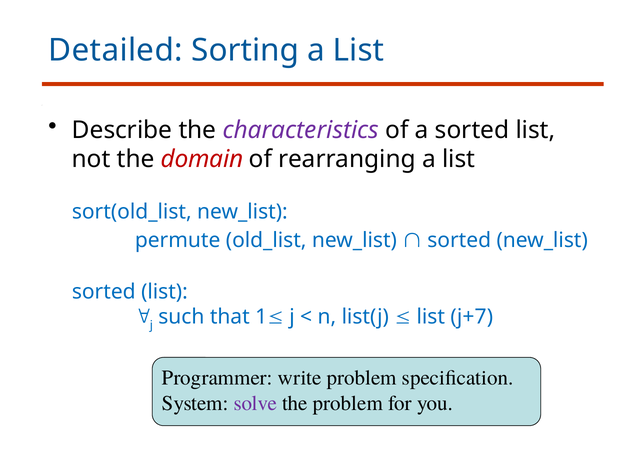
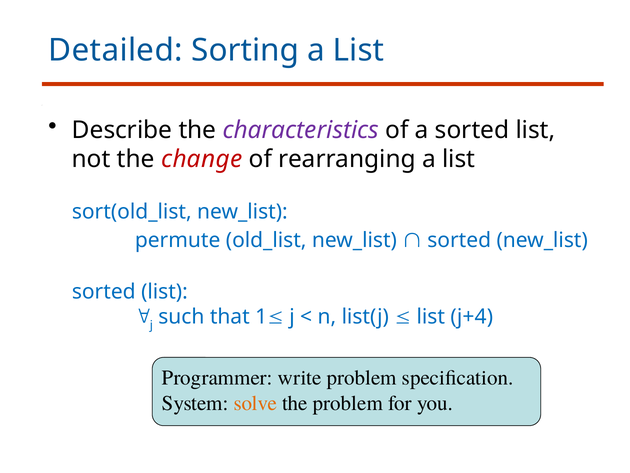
domain: domain -> change
j+7: j+7 -> j+4
solve colour: purple -> orange
